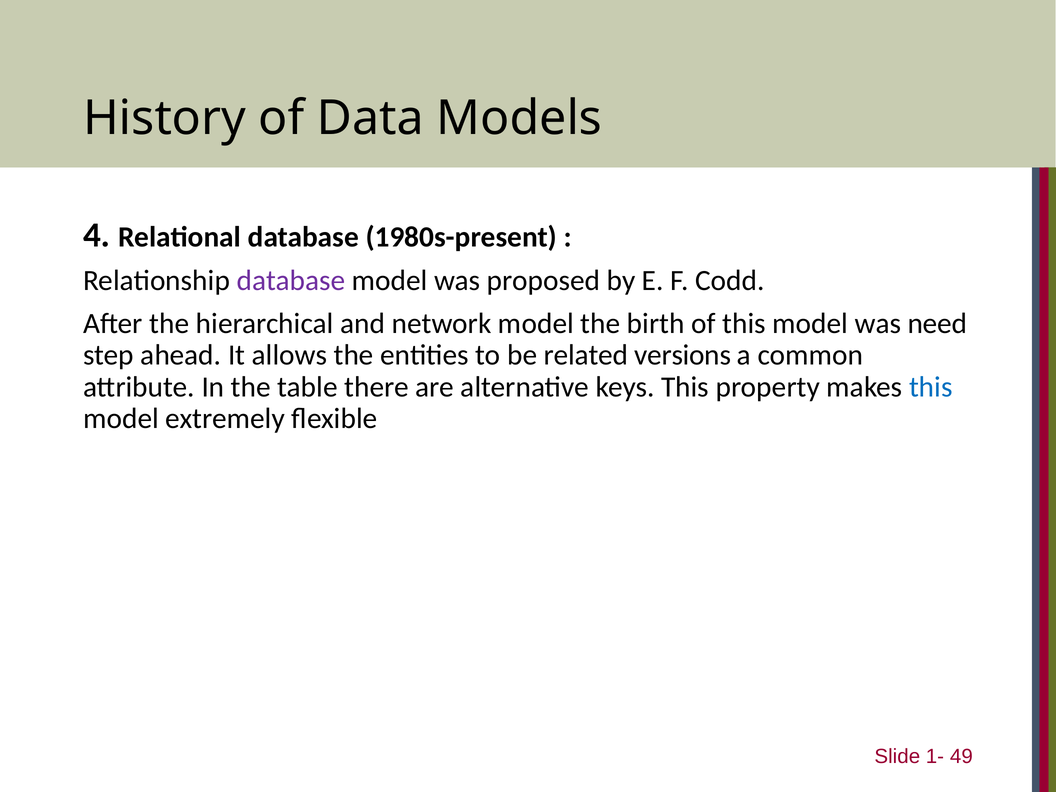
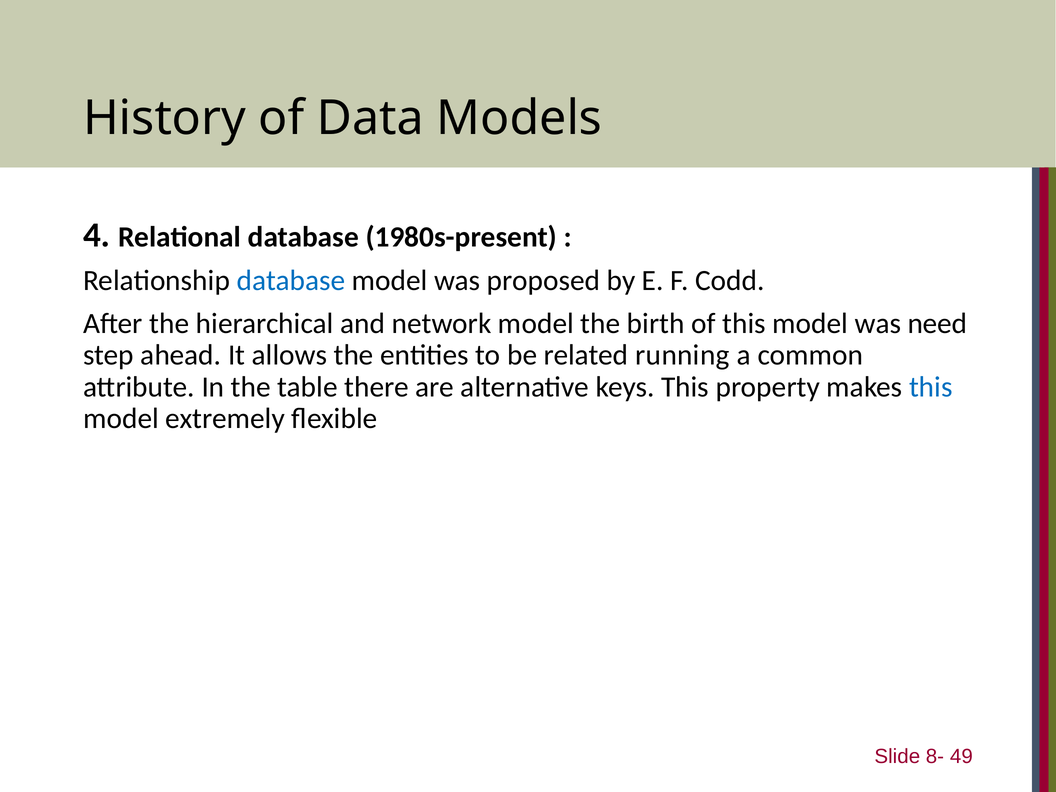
database at (291, 281) colour: purple -> blue
versions: versions -> running
1-: 1- -> 8-
